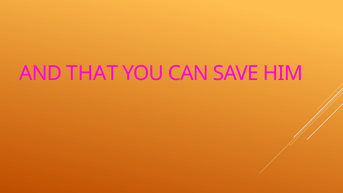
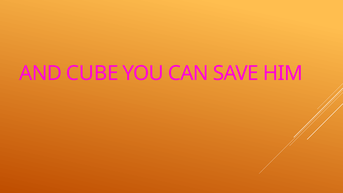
THAT: THAT -> CUBE
